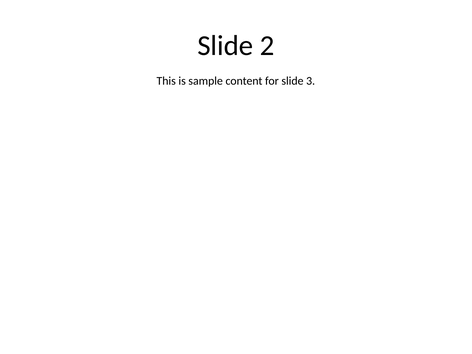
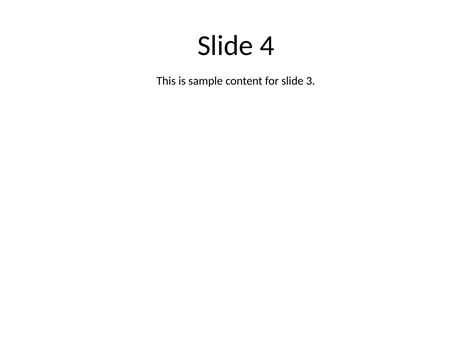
2: 2 -> 4
